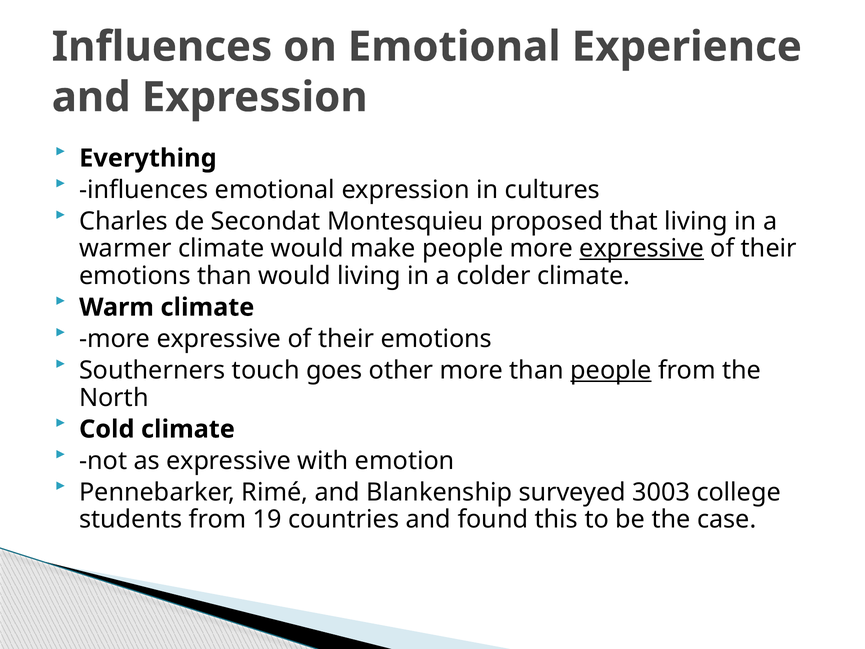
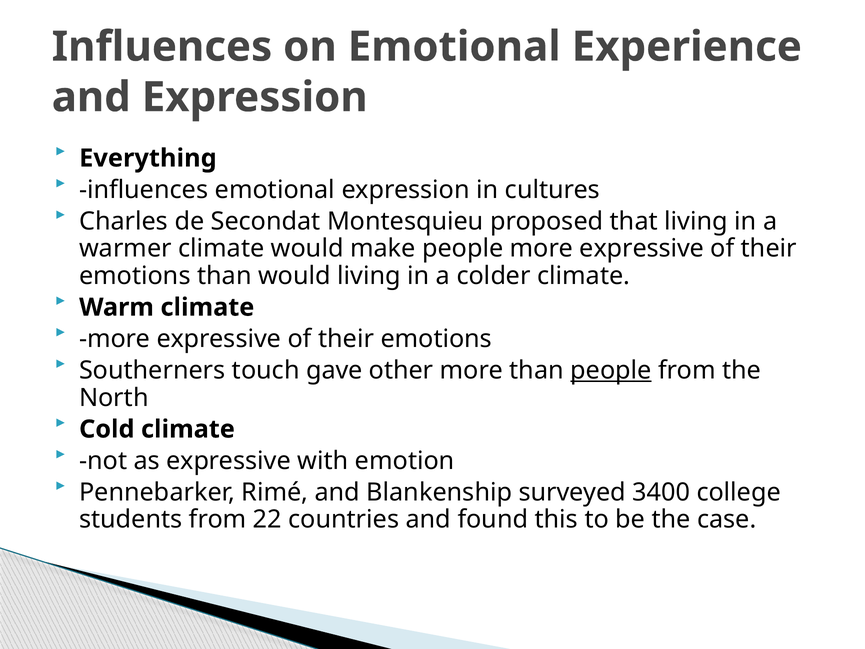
expressive at (642, 248) underline: present -> none
goes: goes -> gave
3003: 3003 -> 3400
19: 19 -> 22
